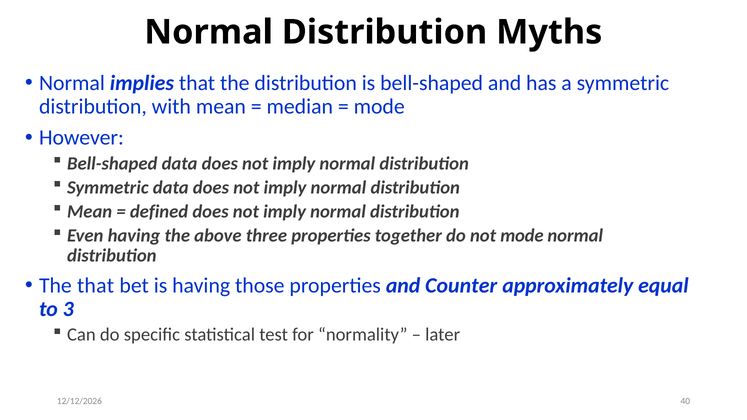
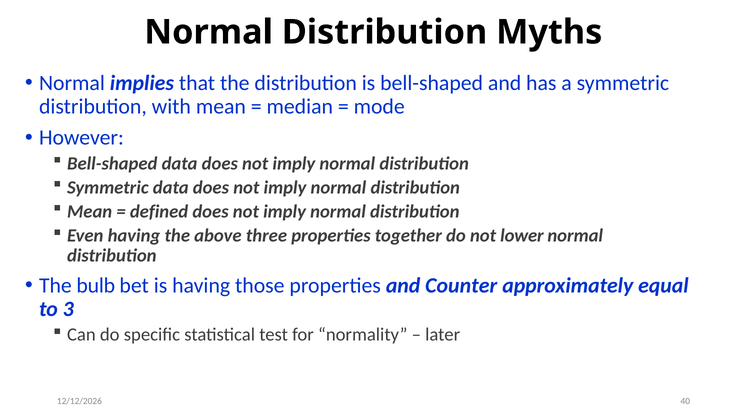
not mode: mode -> lower
The that: that -> bulb
